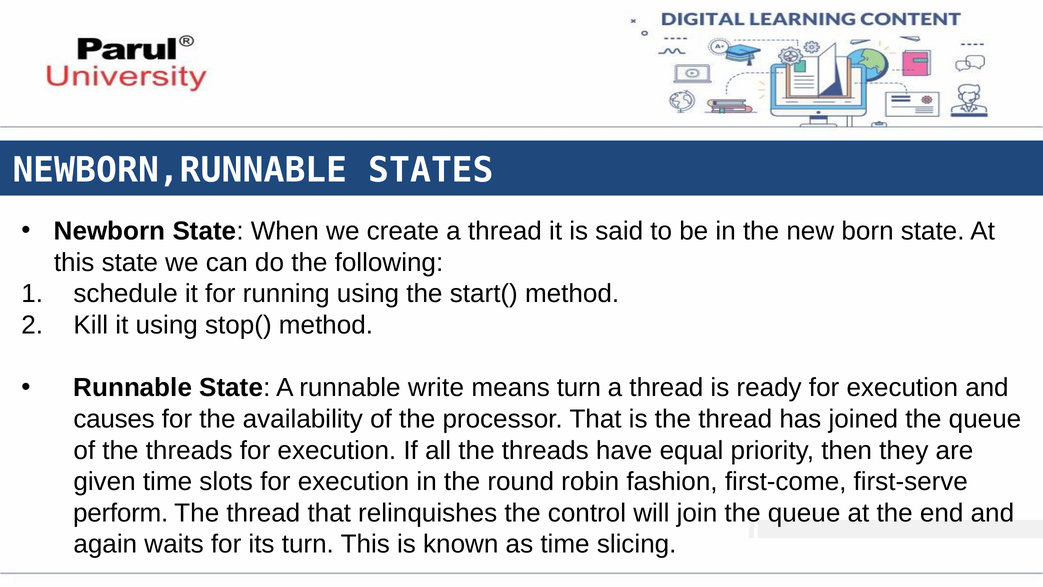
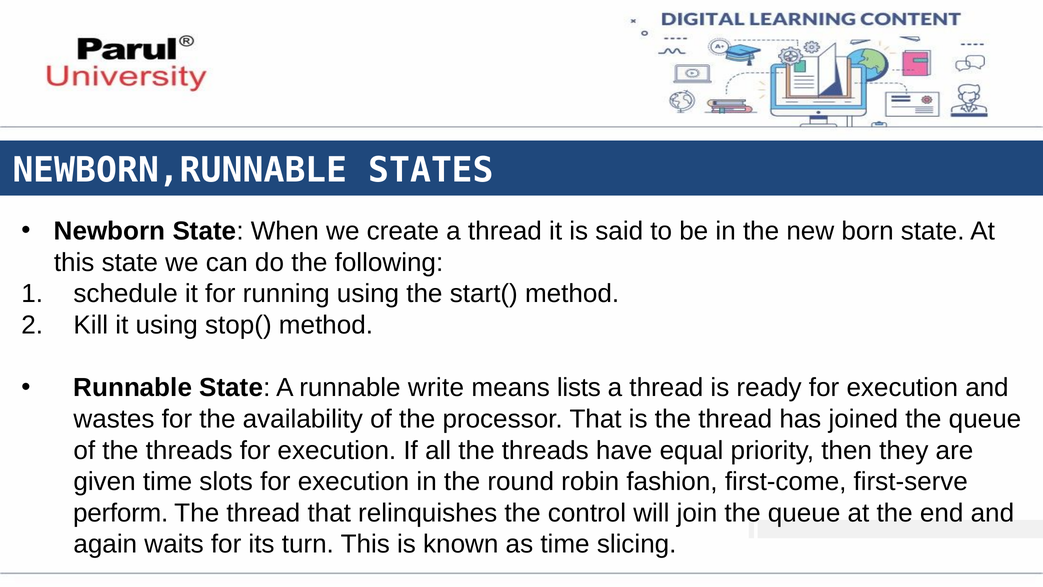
means turn: turn -> lists
causes: causes -> wastes
